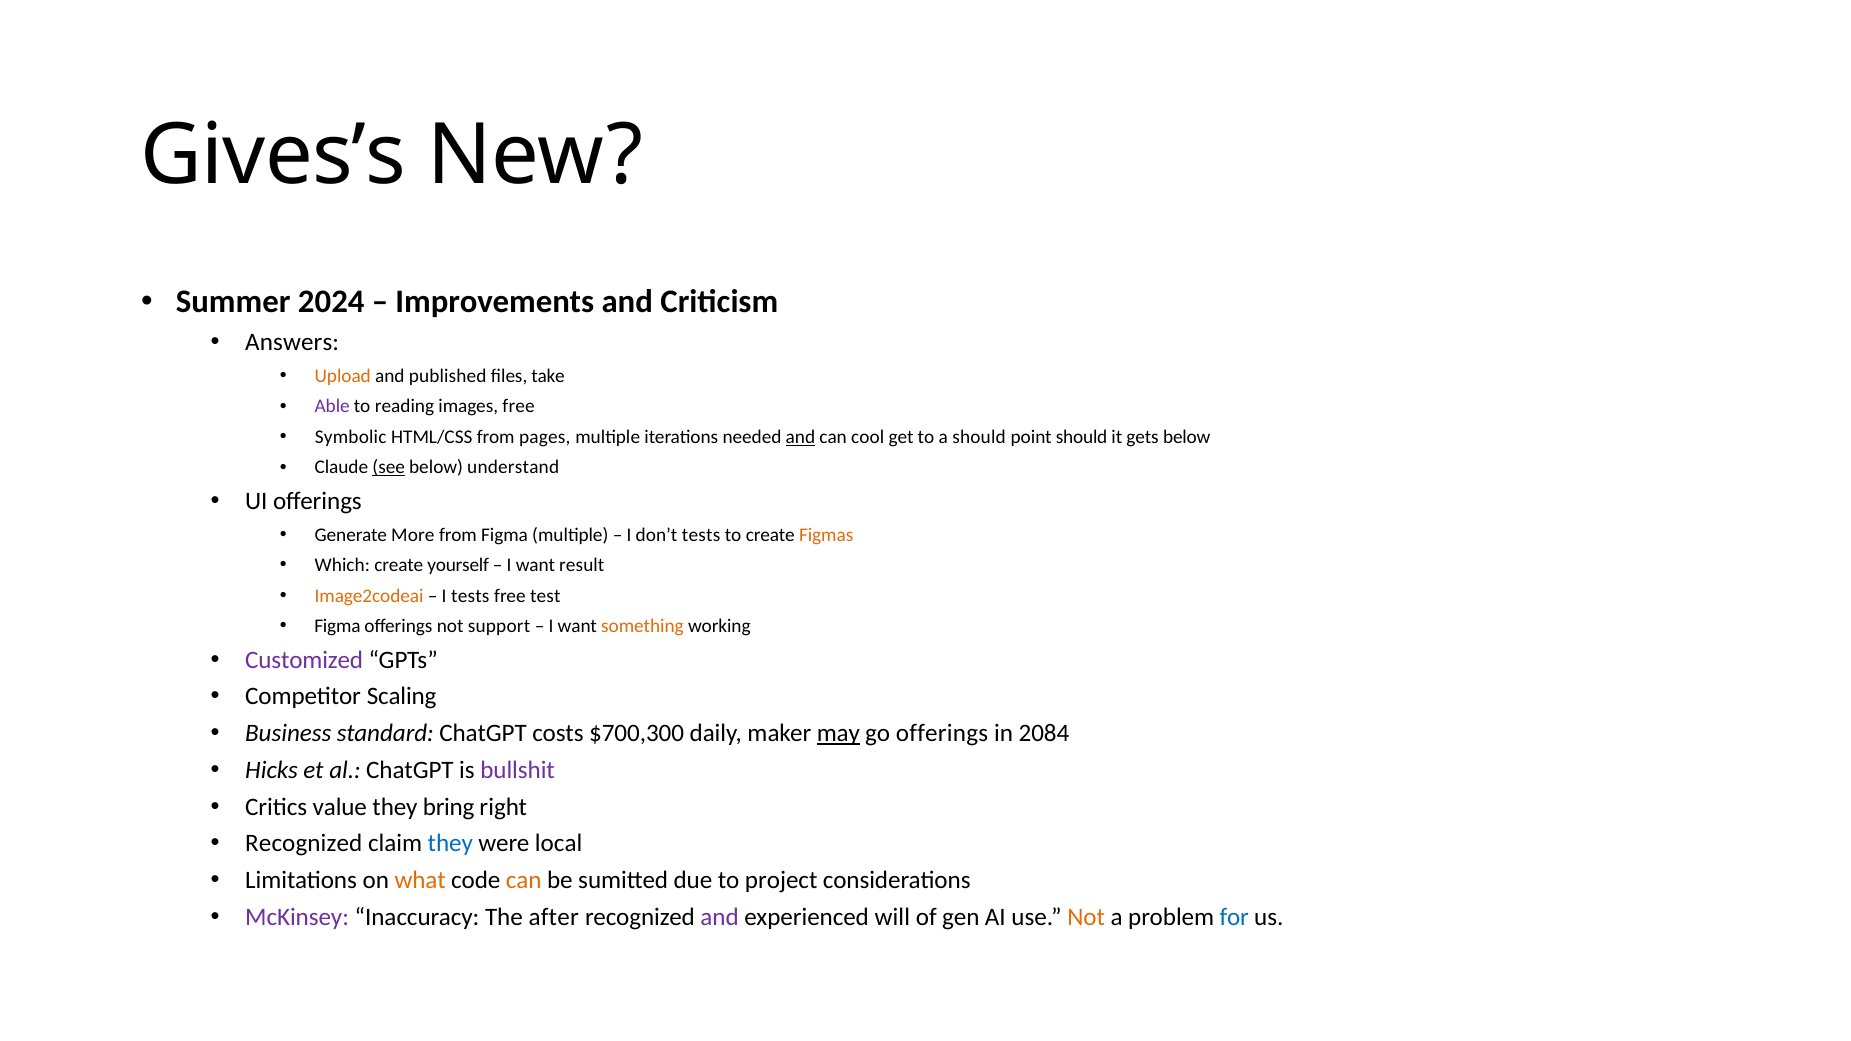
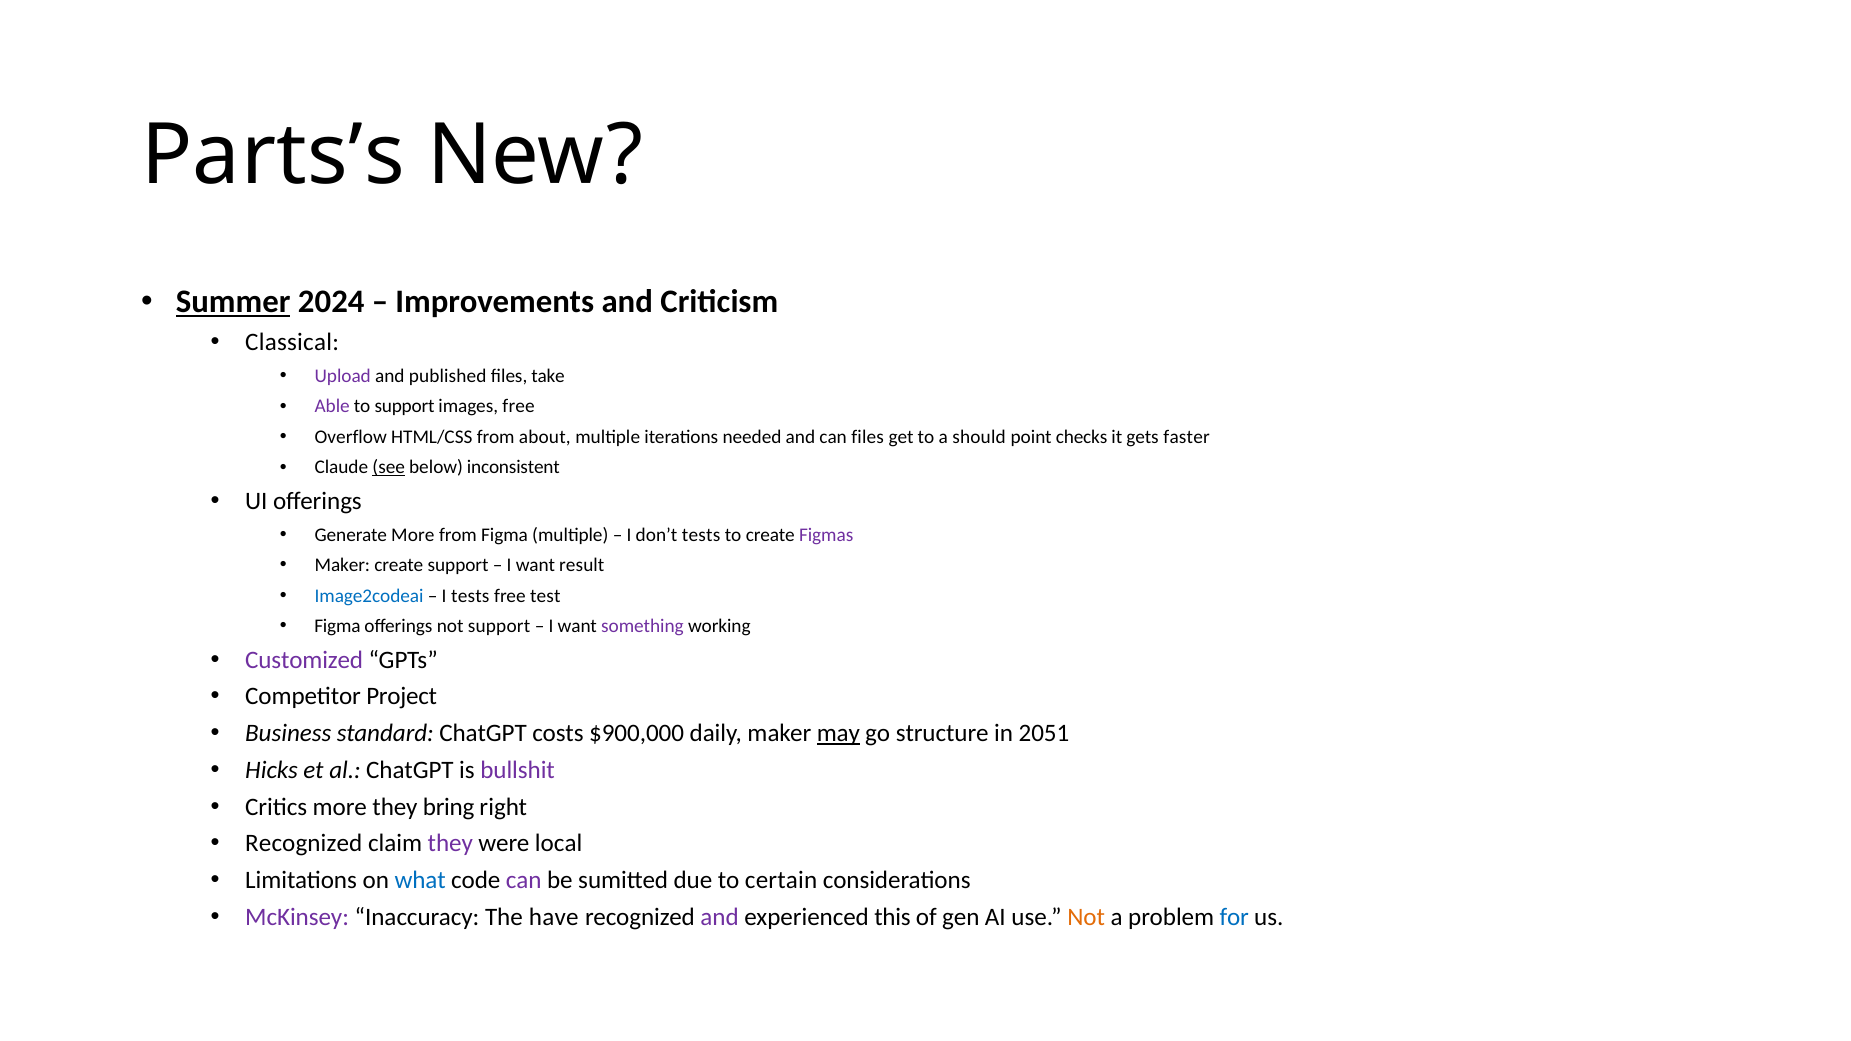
Gives’s: Gives’s -> Parts’s
Summer underline: none -> present
Answers: Answers -> Classical
Upload colour: orange -> purple
to reading: reading -> support
Symbolic: Symbolic -> Overflow
pages: pages -> about
and at (800, 437) underline: present -> none
can cool: cool -> files
point should: should -> checks
gets below: below -> faster
understand: understand -> inconsistent
Figmas colour: orange -> purple
Which at (342, 565): Which -> Maker
create yourself: yourself -> support
Image2codeai colour: orange -> blue
something colour: orange -> purple
Scaling: Scaling -> Project
$700,300: $700,300 -> $900,000
go offerings: offerings -> structure
2084: 2084 -> 2051
Critics value: value -> more
they at (450, 844) colour: blue -> purple
what colour: orange -> blue
can at (524, 880) colour: orange -> purple
project: project -> certain
after: after -> have
will: will -> this
